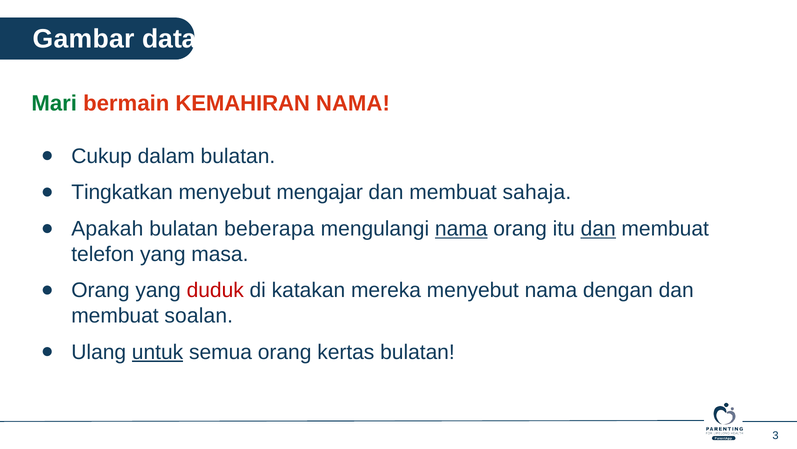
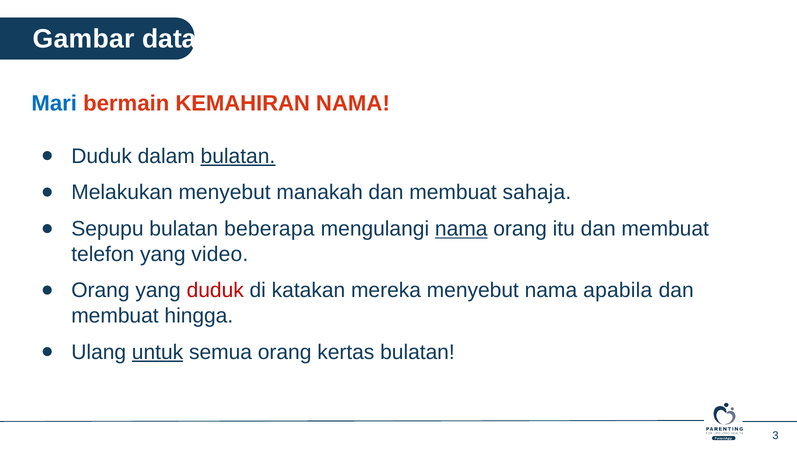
Mari colour: green -> blue
Cukup at (102, 156): Cukup -> Duduk
bulatan at (238, 156) underline: none -> present
Tingkatkan: Tingkatkan -> Melakukan
mengajar: mengajar -> manakah
Apakah: Apakah -> Sepupu
dan at (598, 229) underline: present -> none
masa: masa -> video
dengan: dengan -> apabila
soalan: soalan -> hingga
